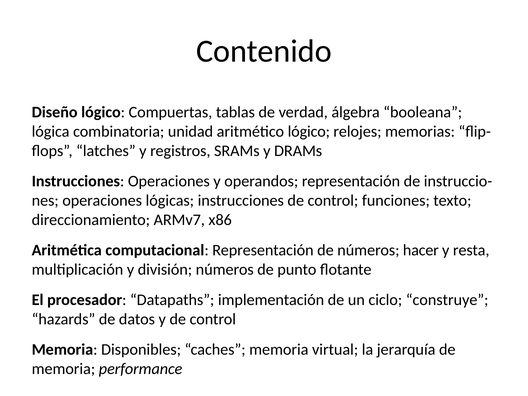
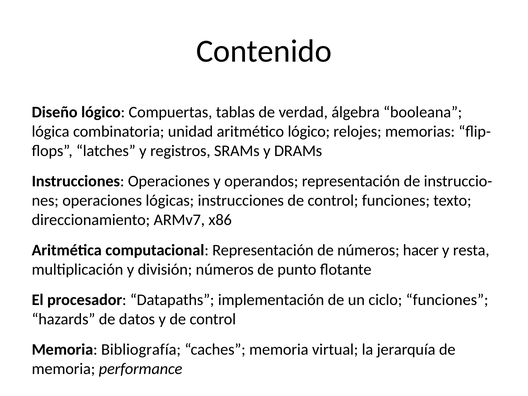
ciclo construye: construye -> funciones
Disponibles: Disponibles -> Bibliografía
